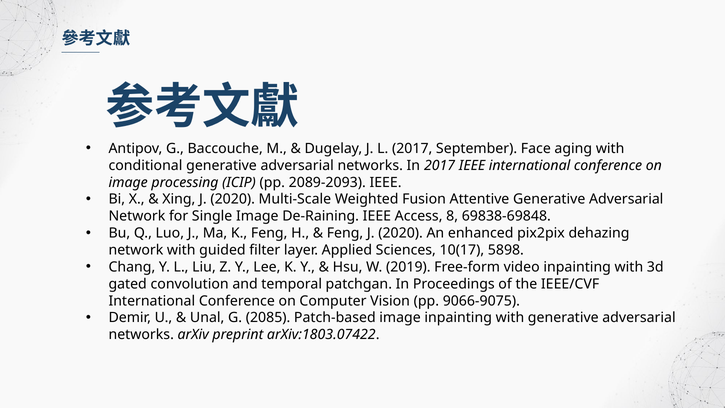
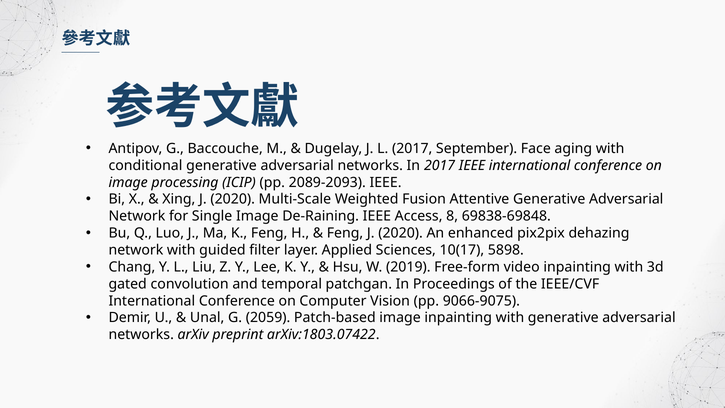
2085: 2085 -> 2059
